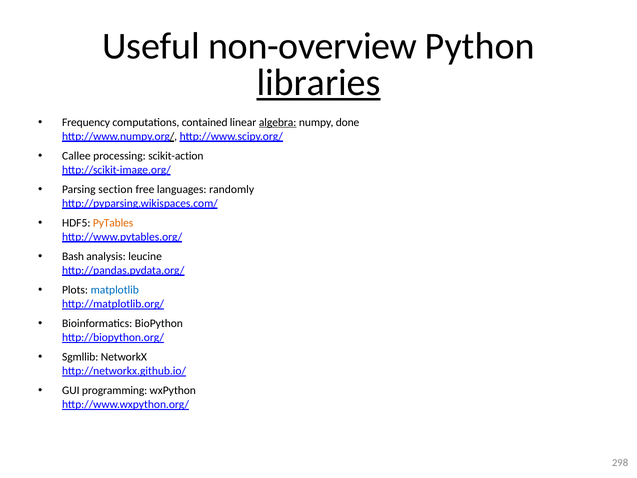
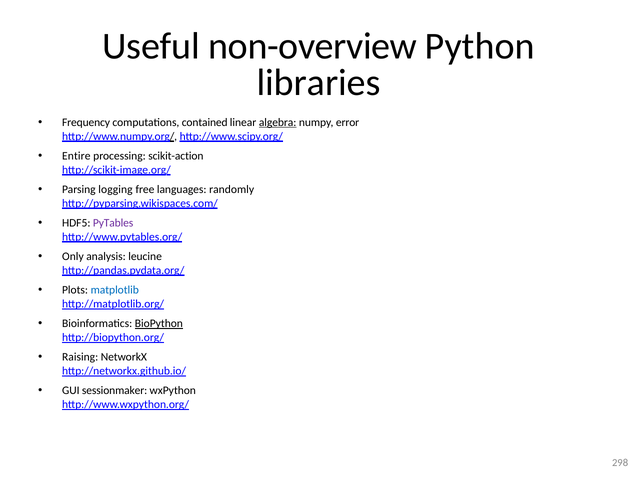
libraries underline: present -> none
done: done -> error
Callee: Callee -> Entire
section: section -> logging
PyTables colour: orange -> purple
Bash: Bash -> Only
BioPython underline: none -> present
Sgmllib: Sgmllib -> Raising
programming: programming -> sessionmaker
